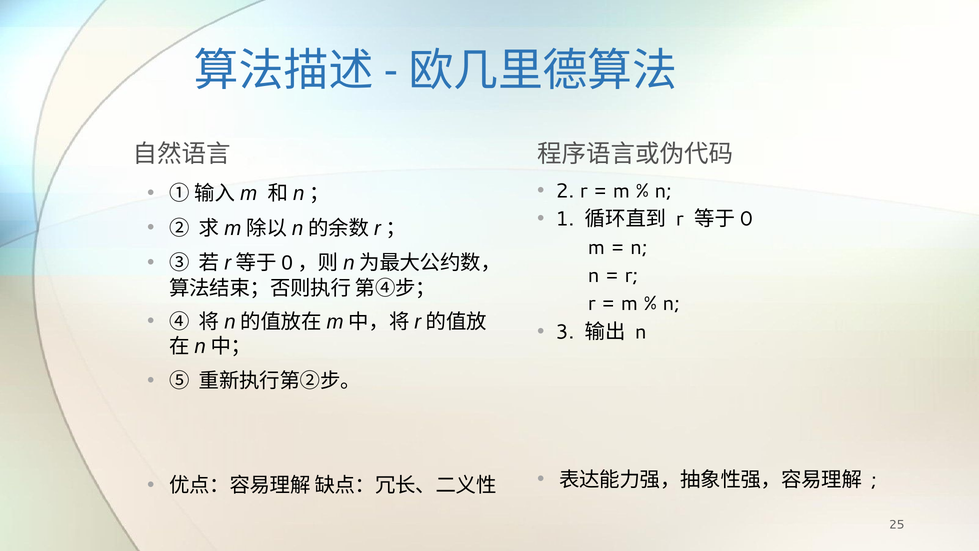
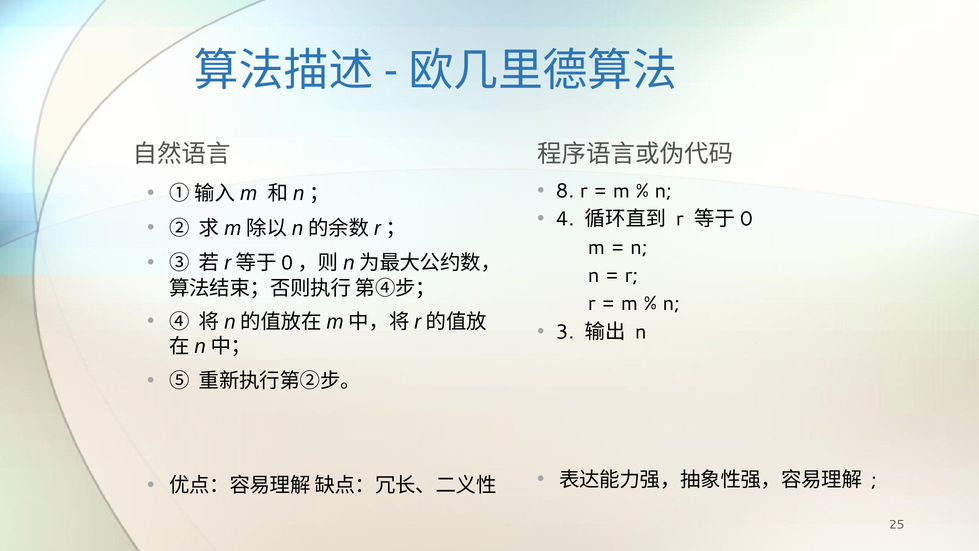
2: 2 -> 8
1: 1 -> 4
